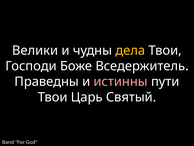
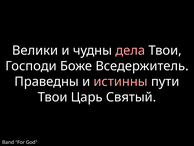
дела colour: yellow -> pink
